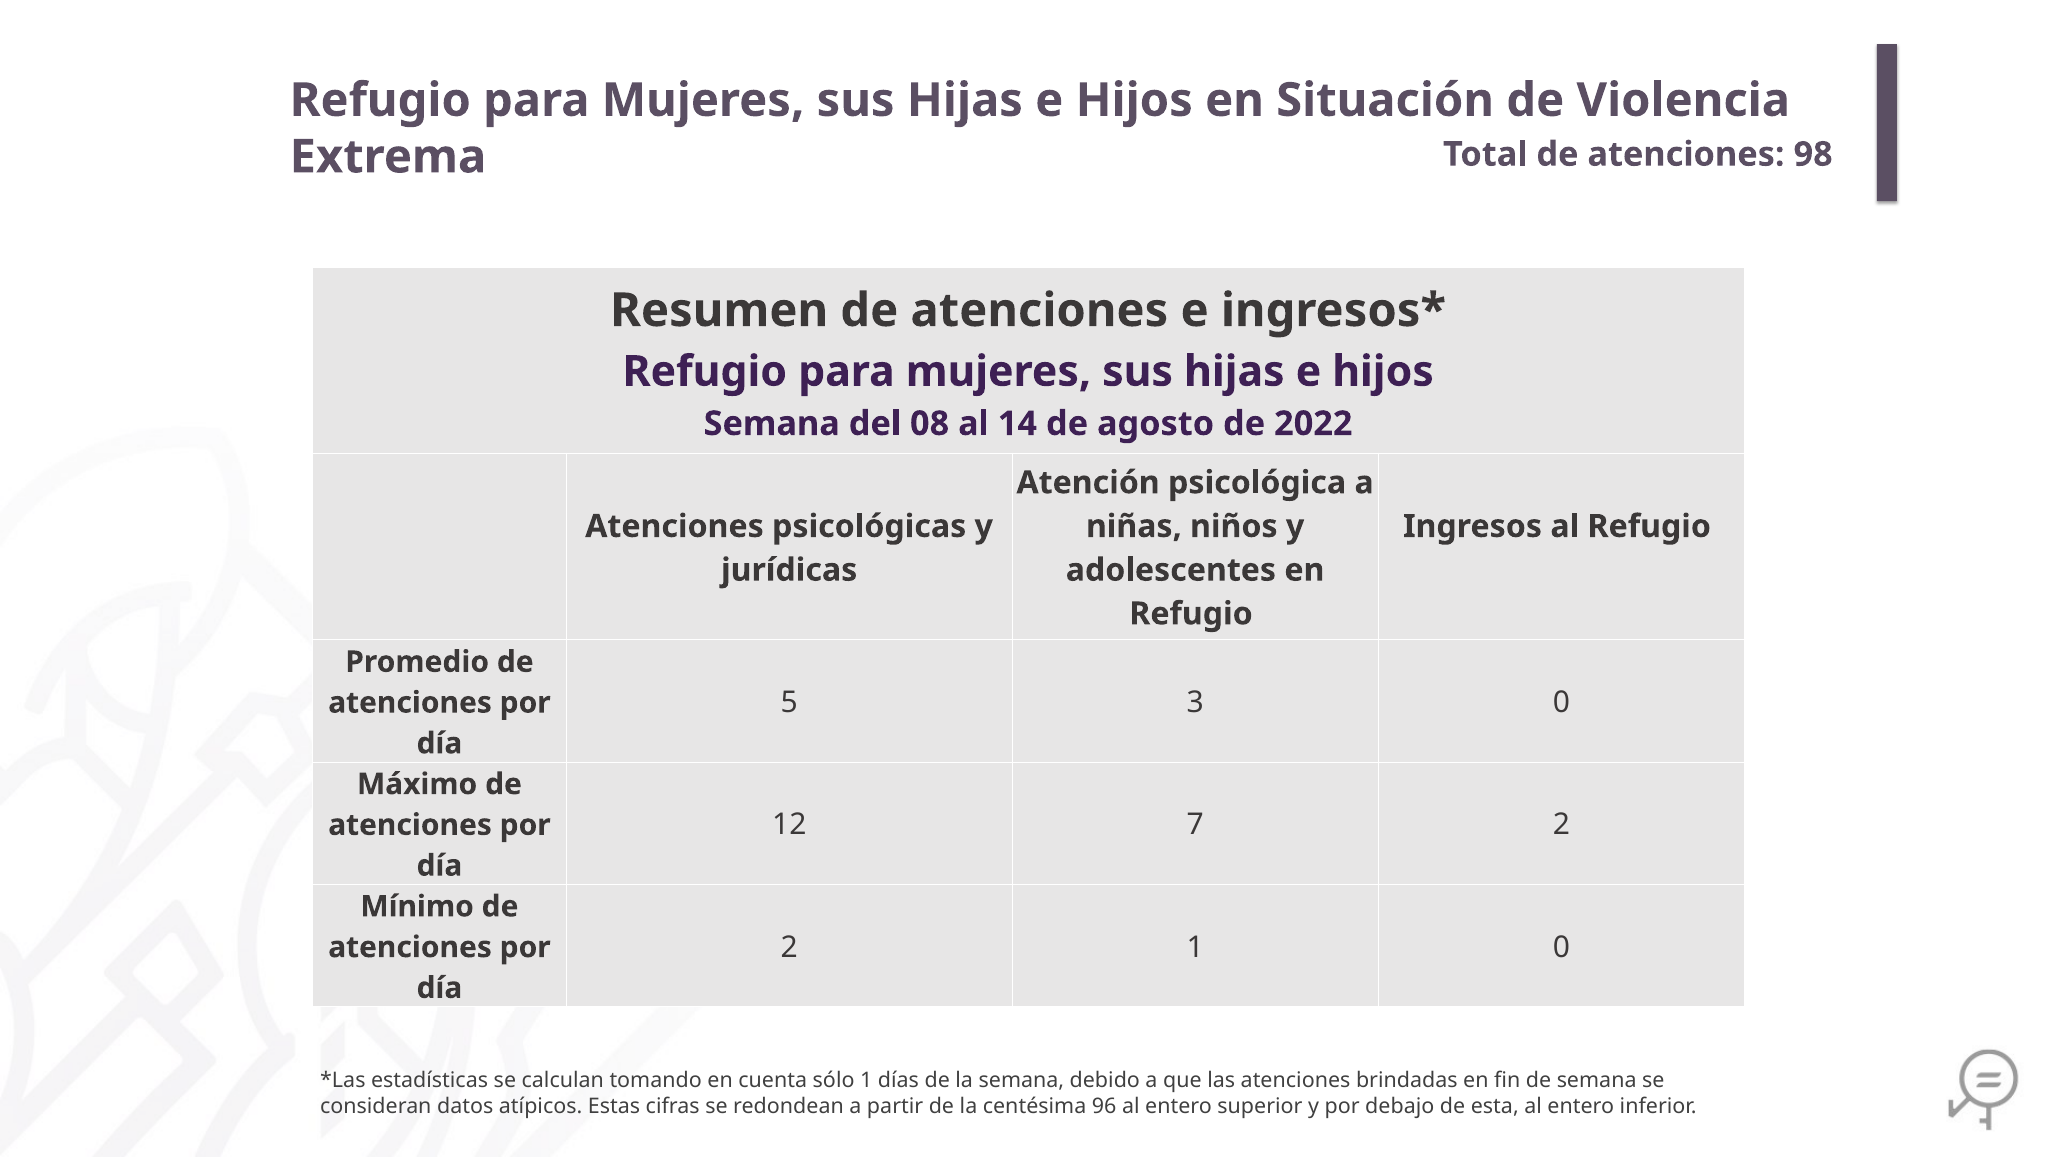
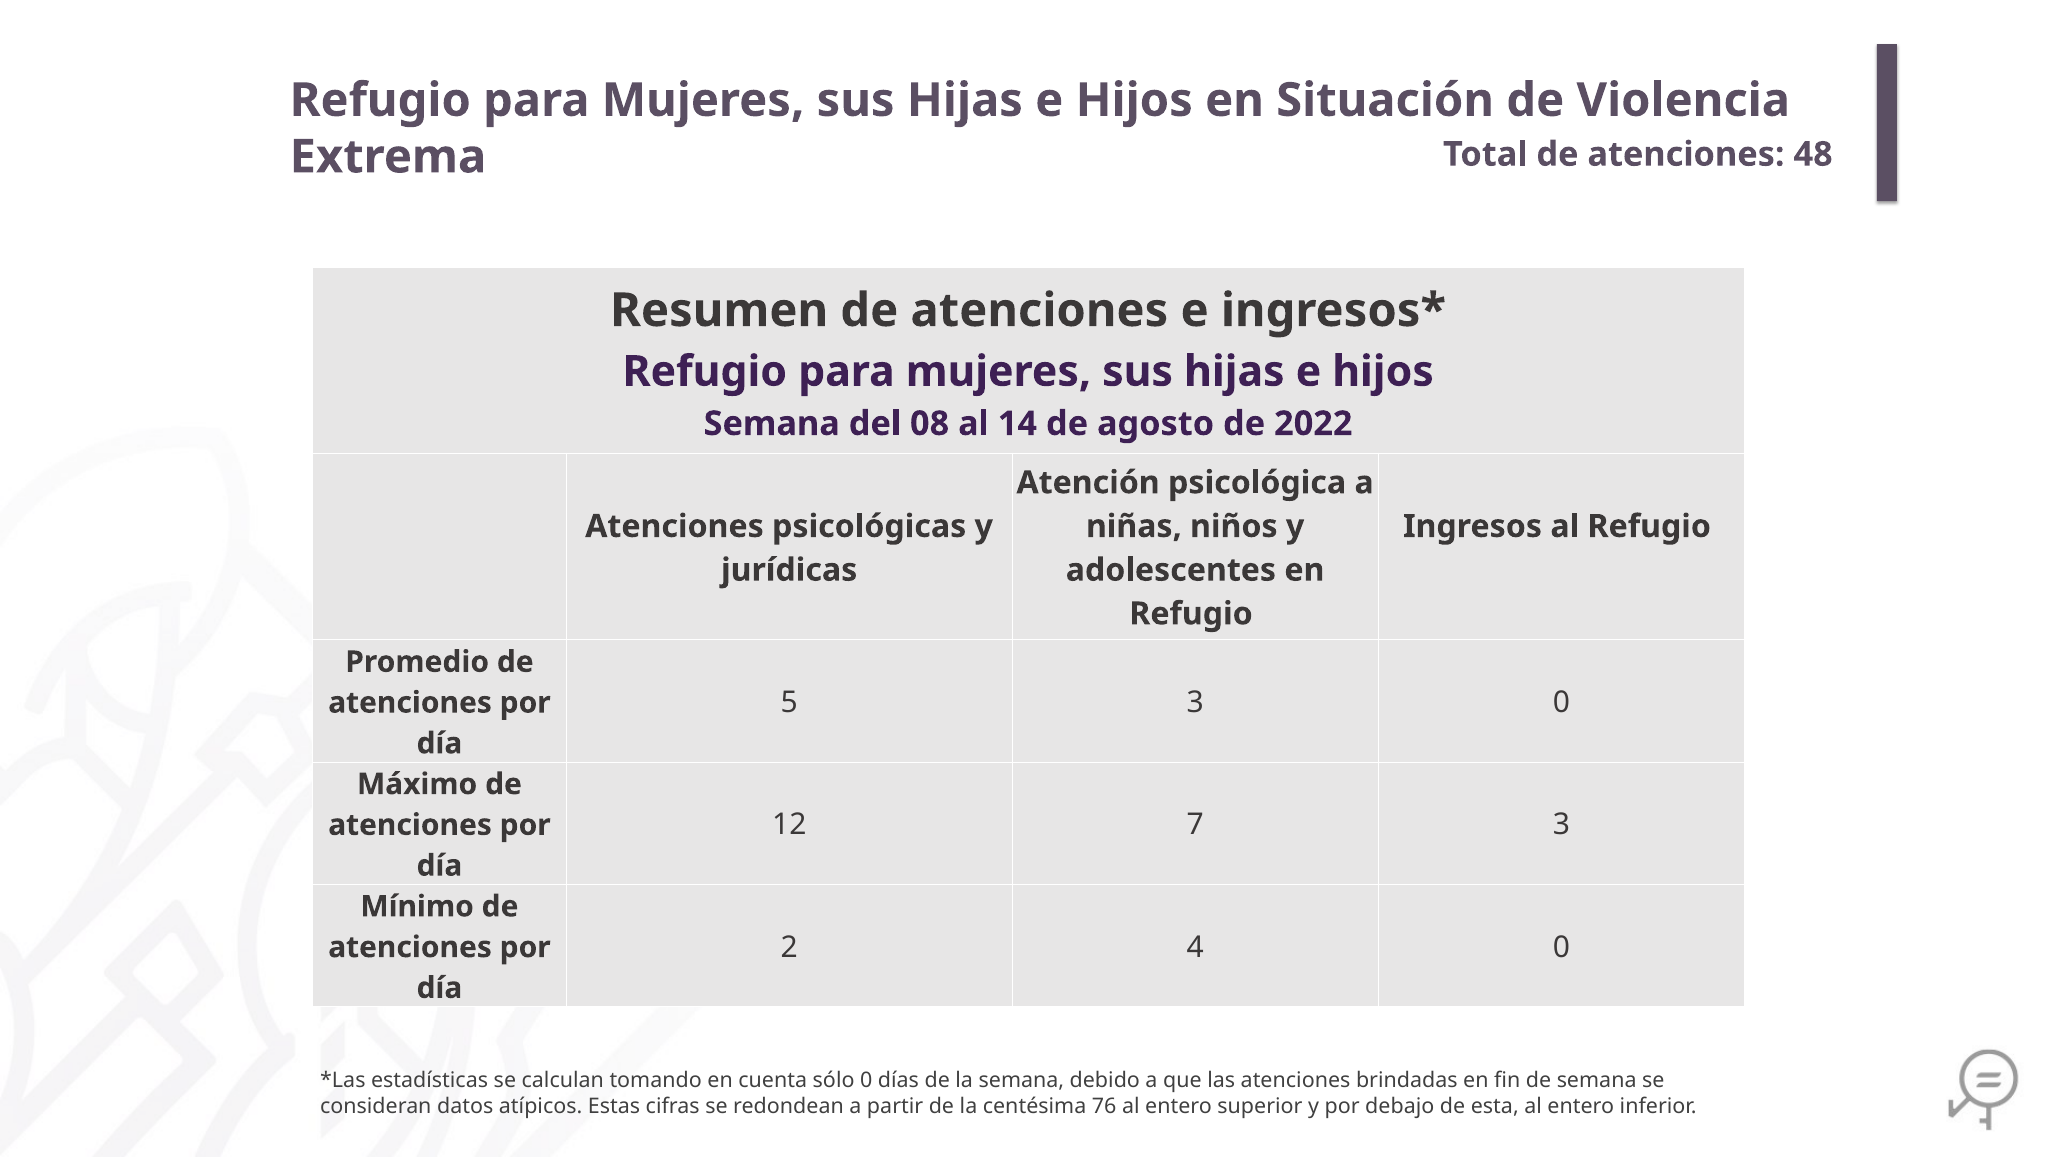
98: 98 -> 48
7 2: 2 -> 3
2 1: 1 -> 4
sólo 1: 1 -> 0
96: 96 -> 76
